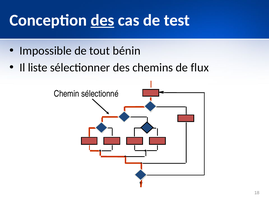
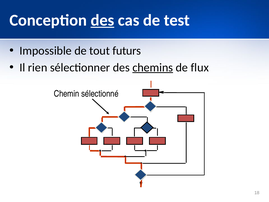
bénin: bénin -> futurs
liste: liste -> rien
chemins underline: none -> present
